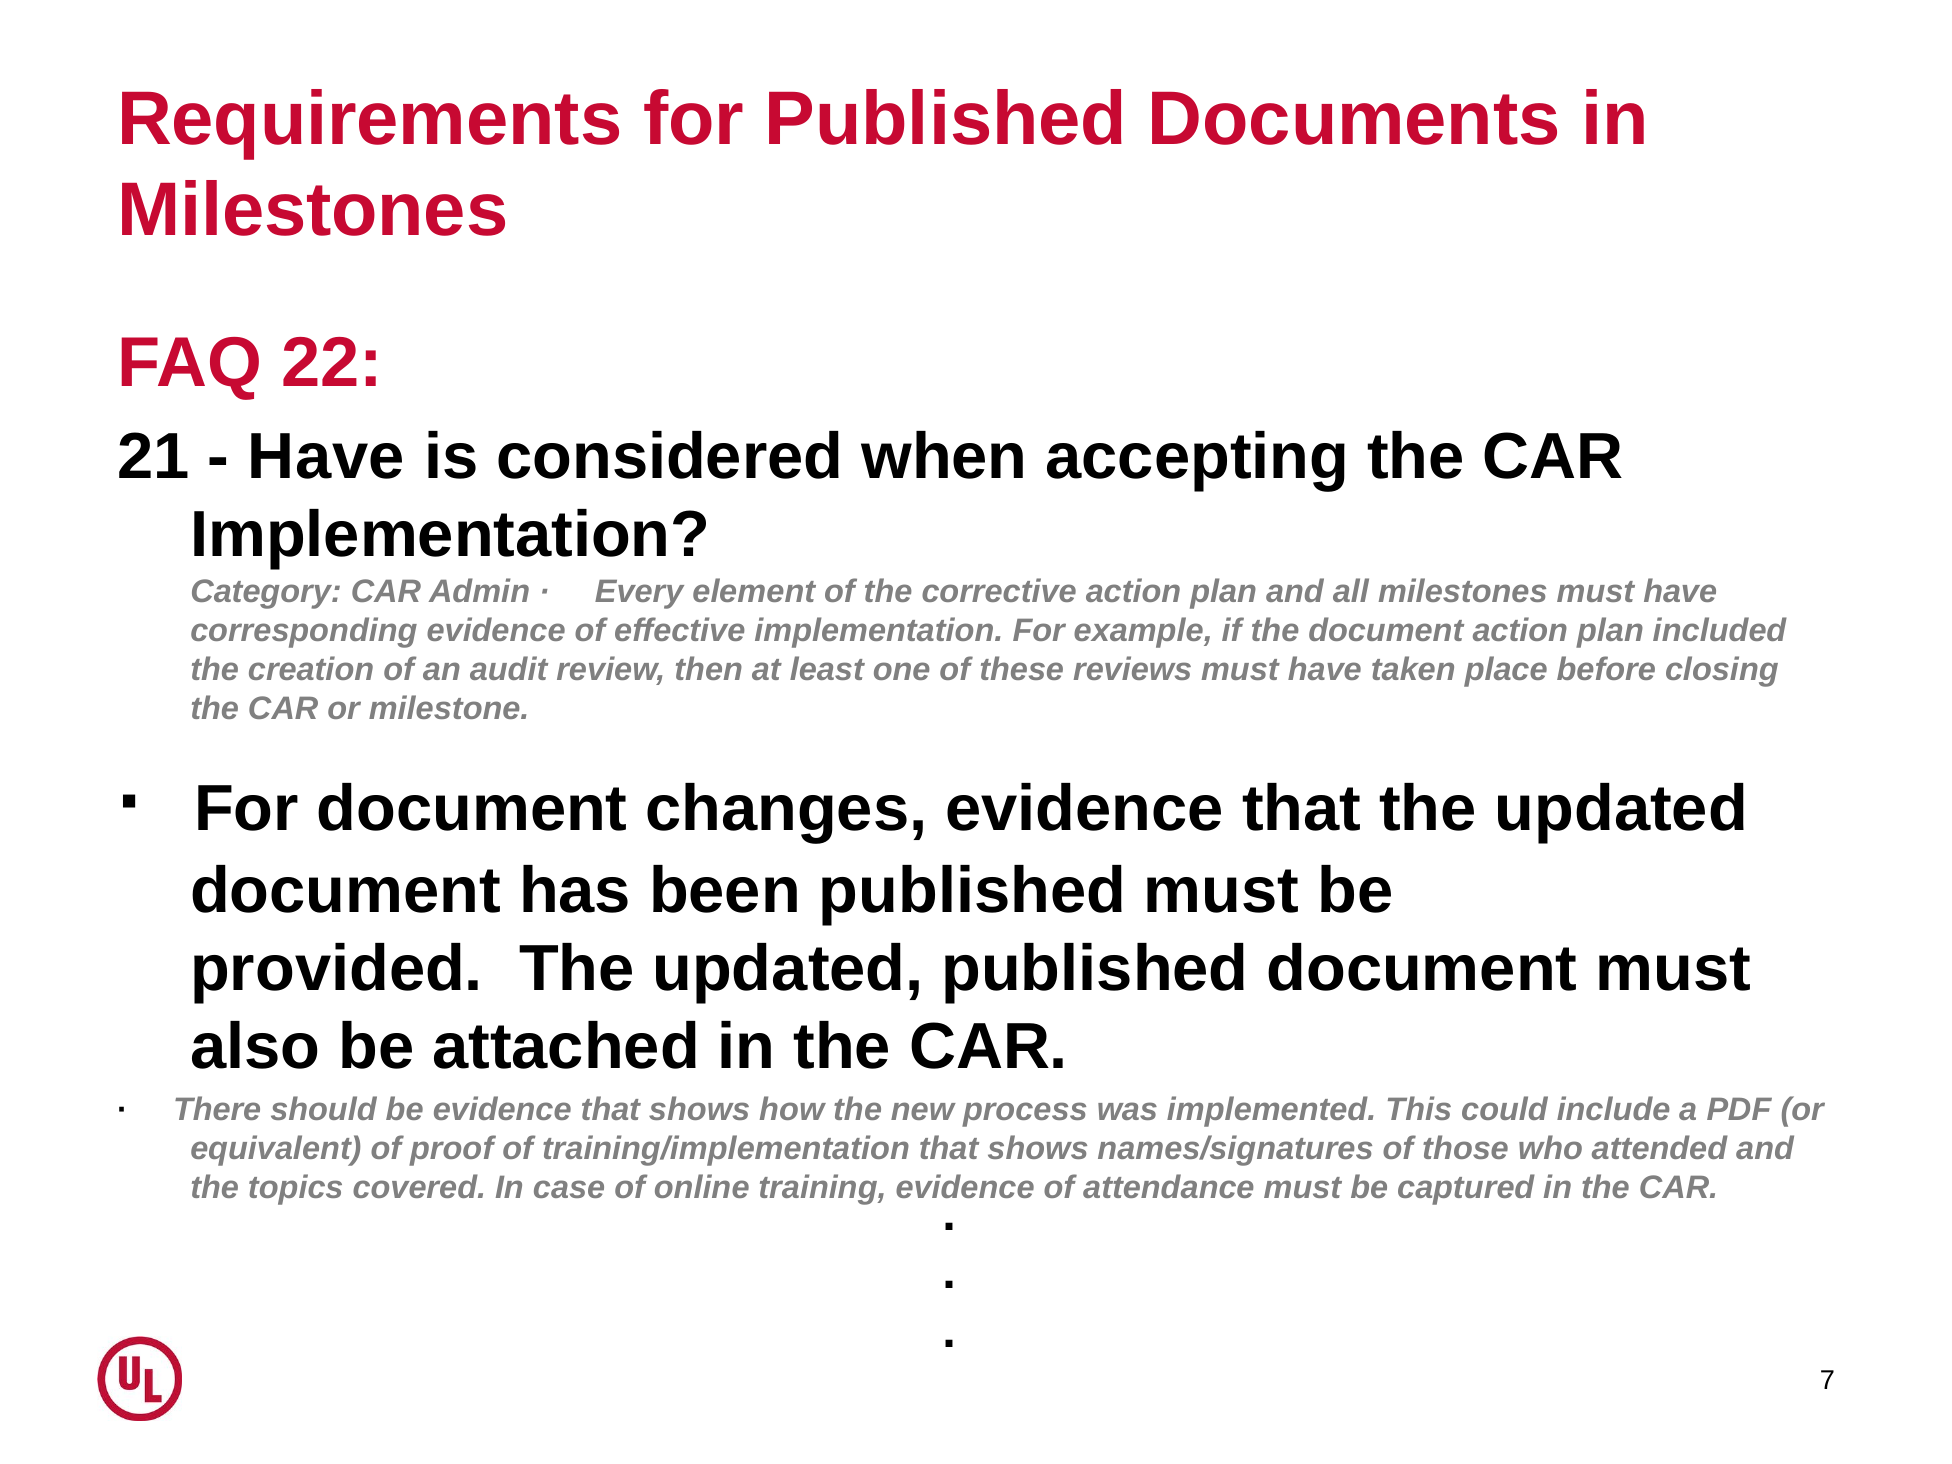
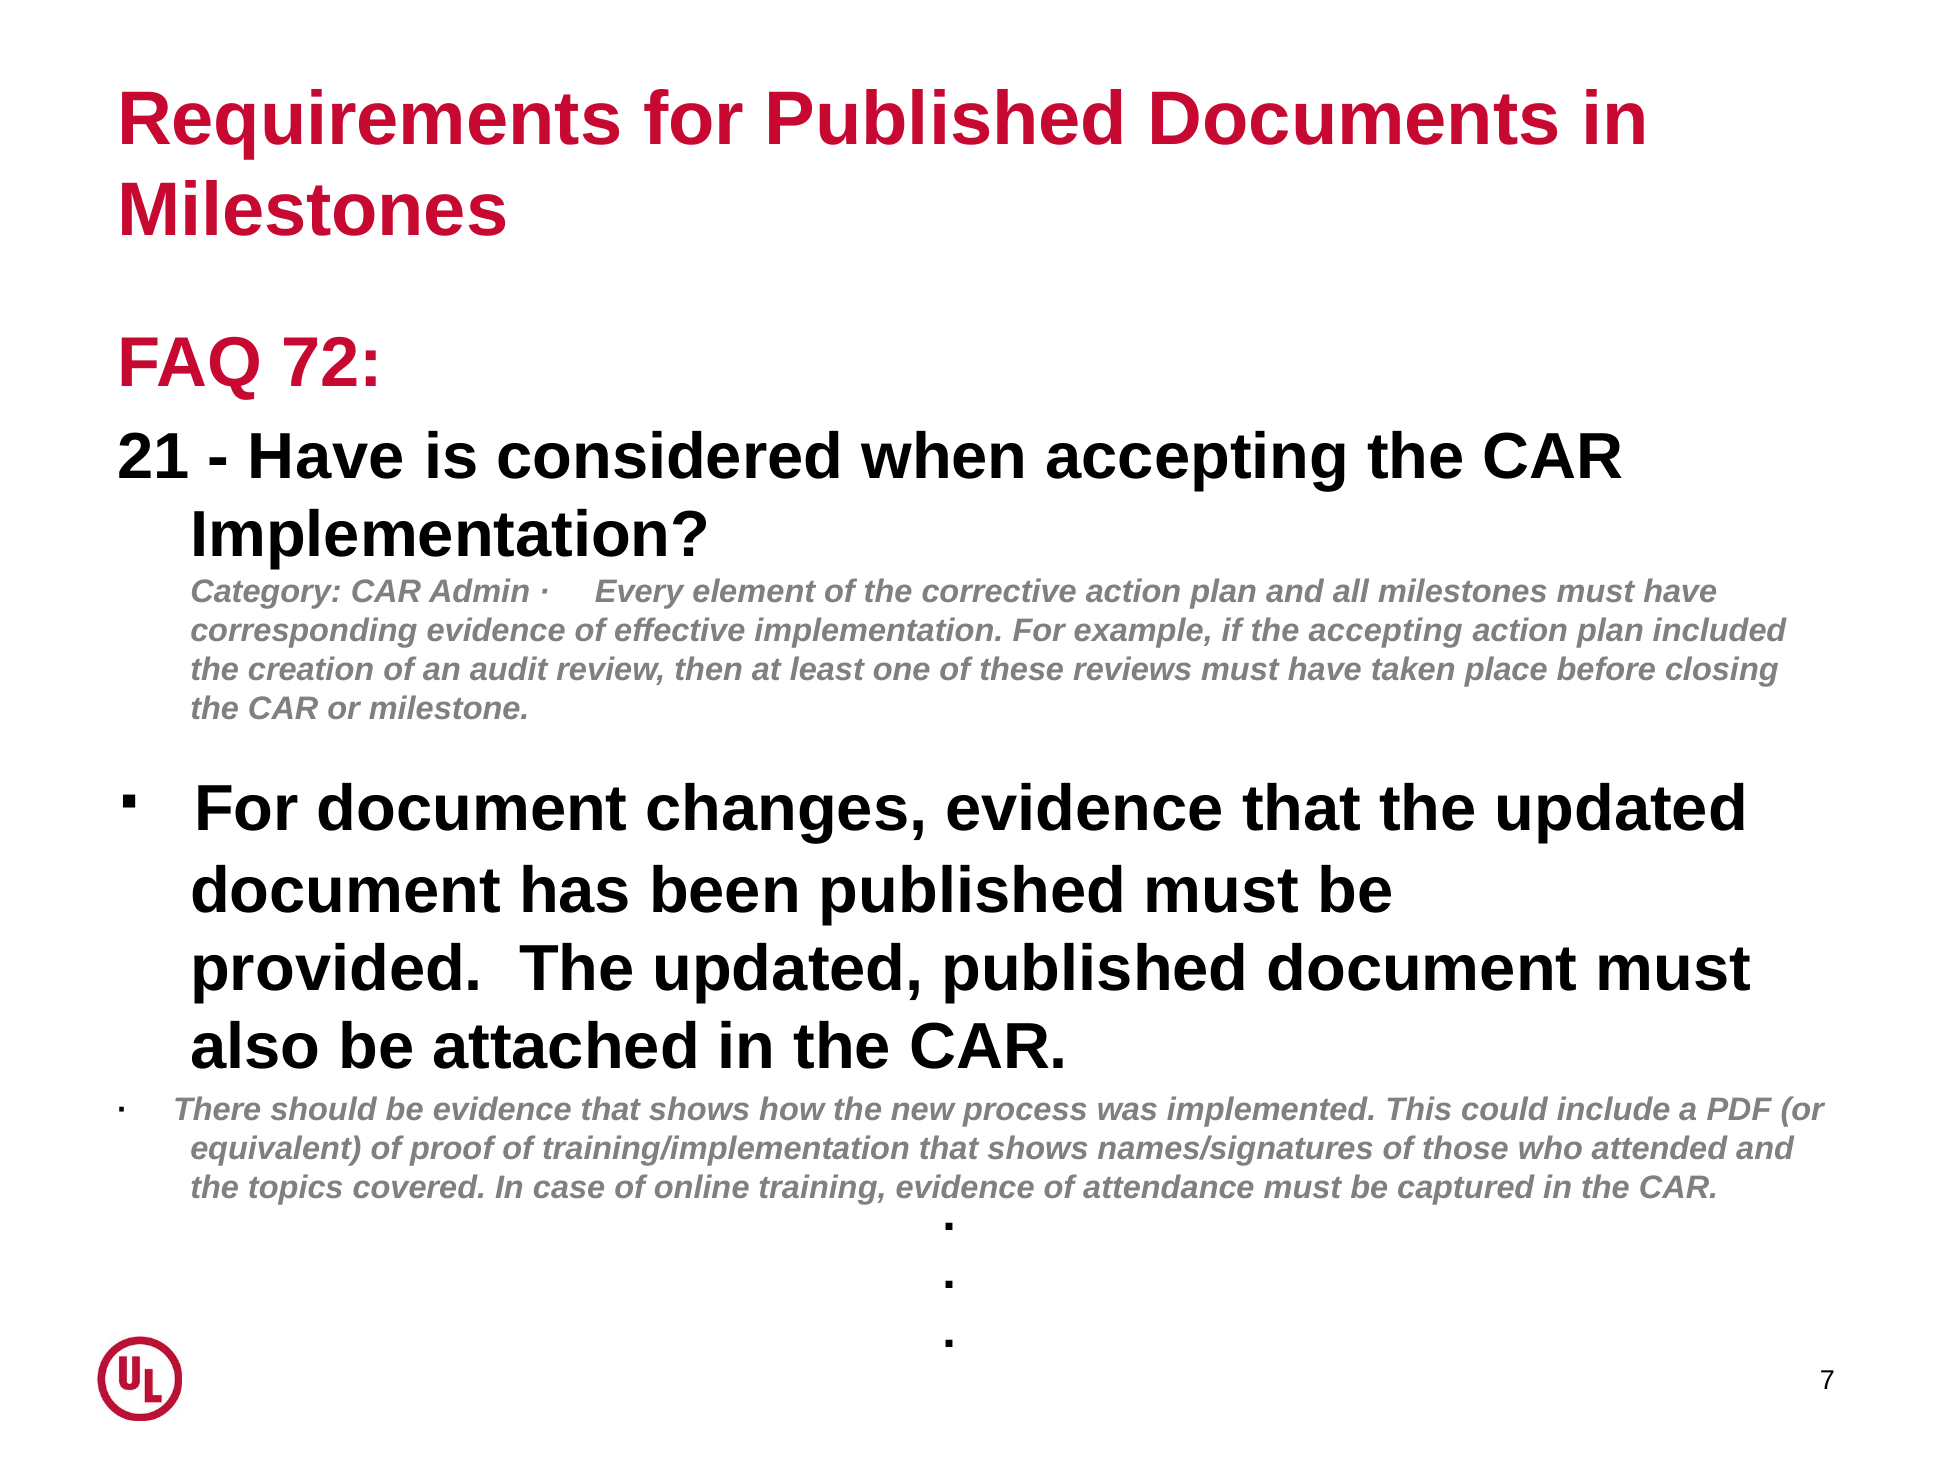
22: 22 -> 72
the document: document -> accepting
